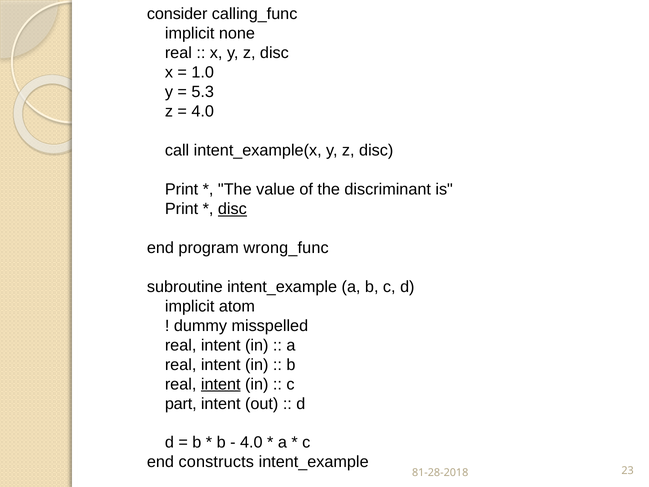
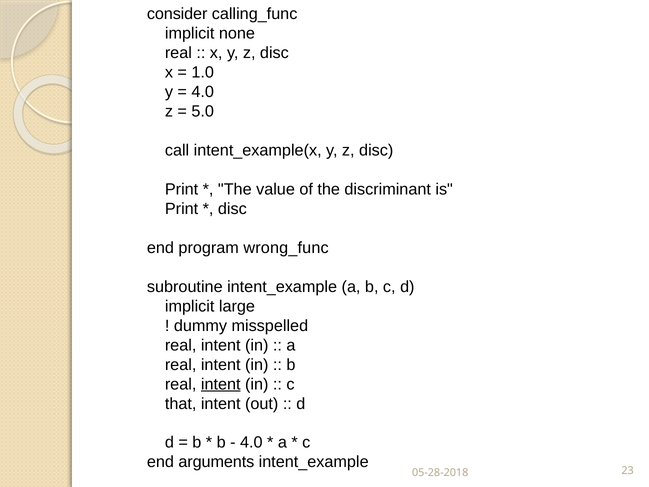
5.3 at (203, 92): 5.3 -> 4.0
4.0 at (203, 111): 4.0 -> 5.0
disc at (232, 209) underline: present -> none
atom: atom -> large
part: part -> that
constructs: constructs -> arguments
81-28-2018: 81-28-2018 -> 05-28-2018
